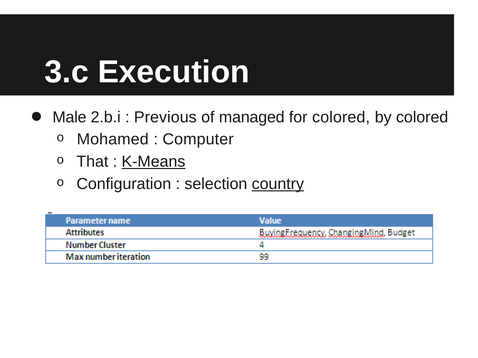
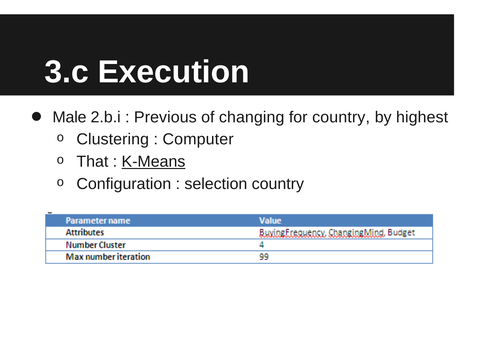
managed: managed -> changing
for colored: colored -> country
by colored: colored -> highest
Mohamed: Mohamed -> Clustering
country at (278, 184) underline: present -> none
